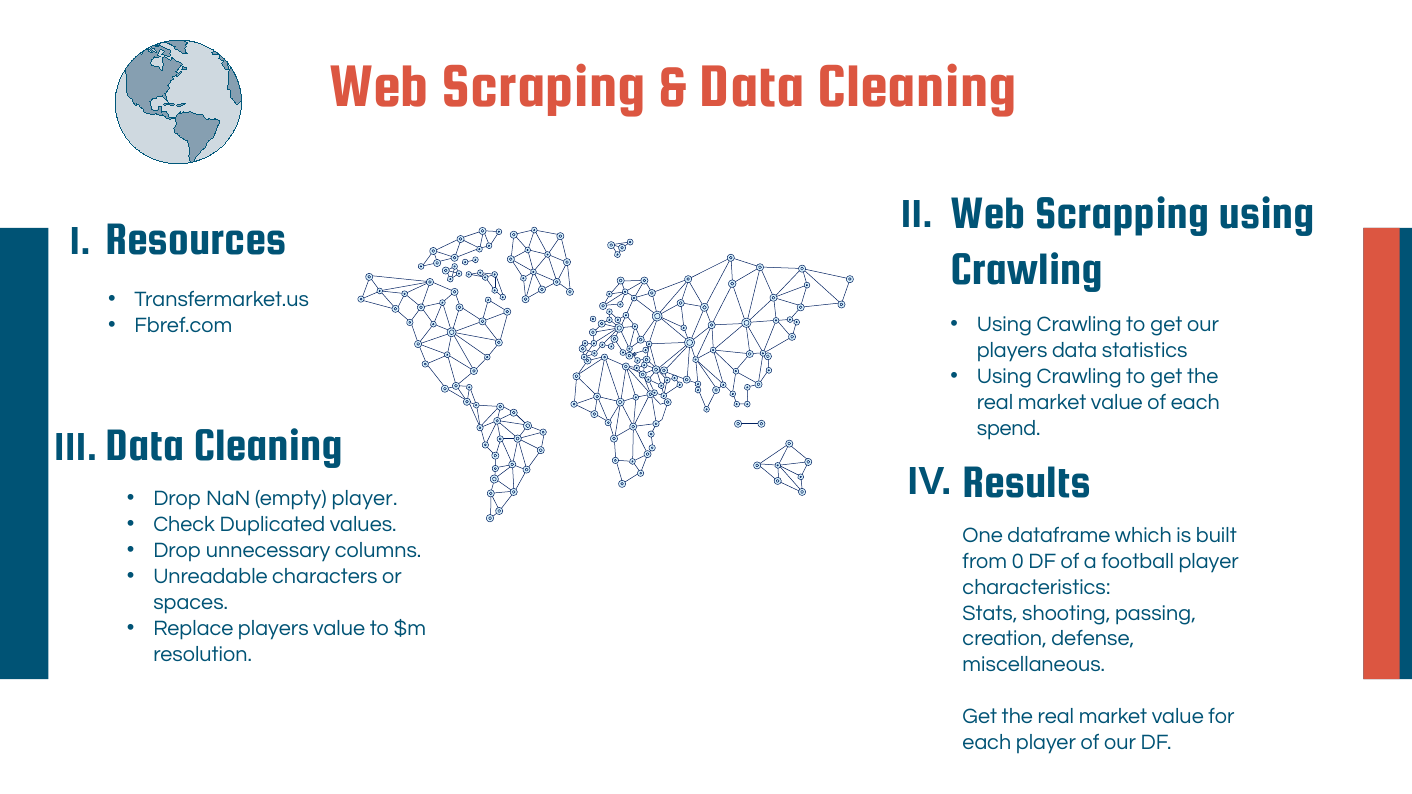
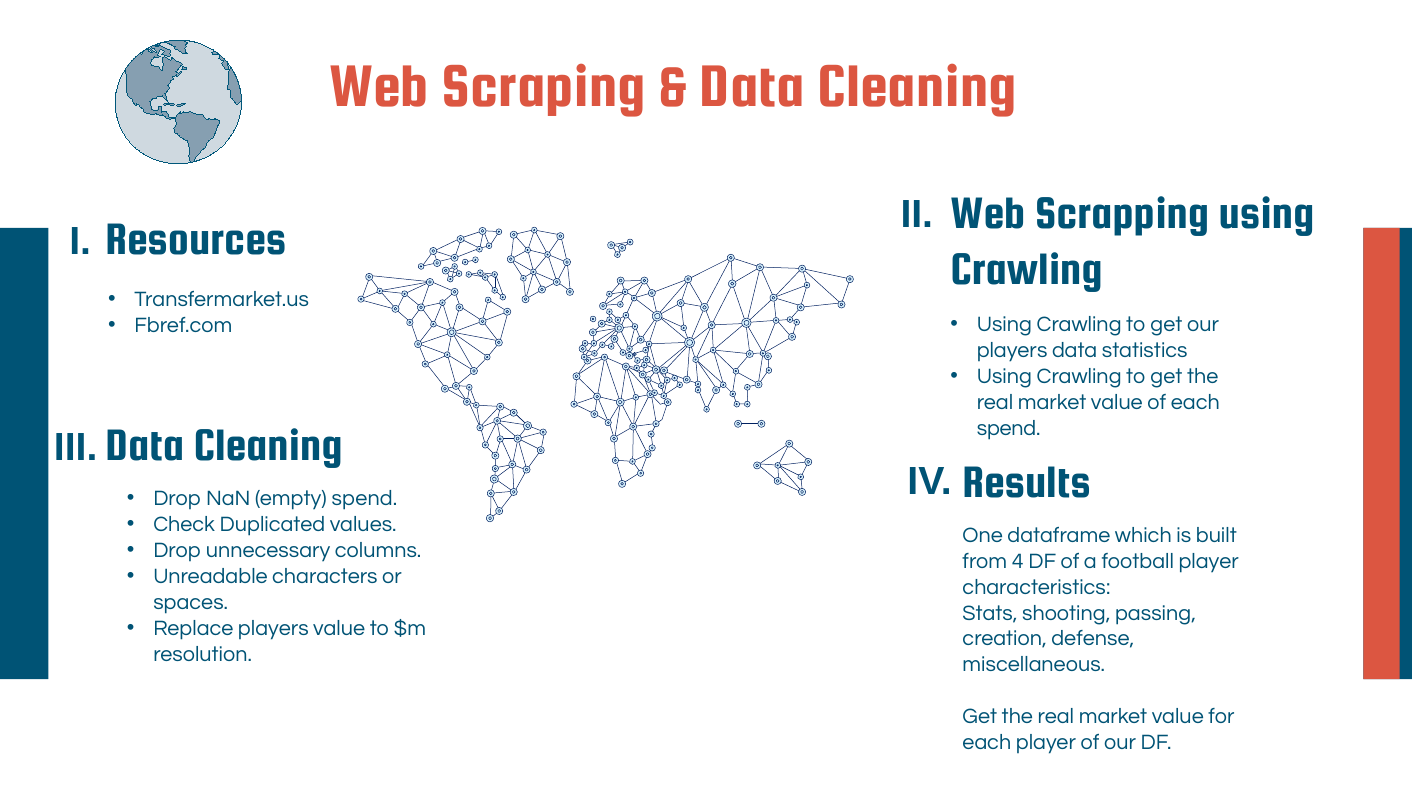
empty player: player -> spend
0: 0 -> 4
